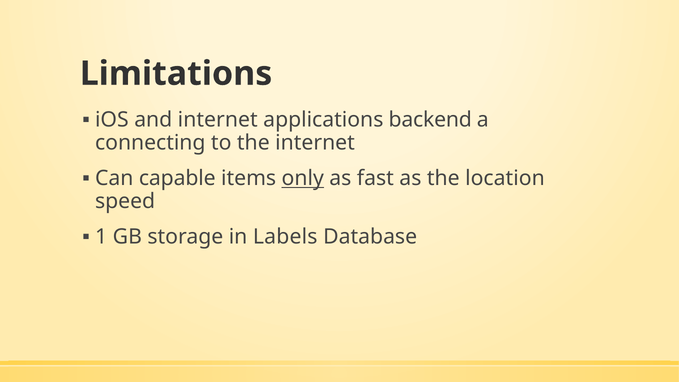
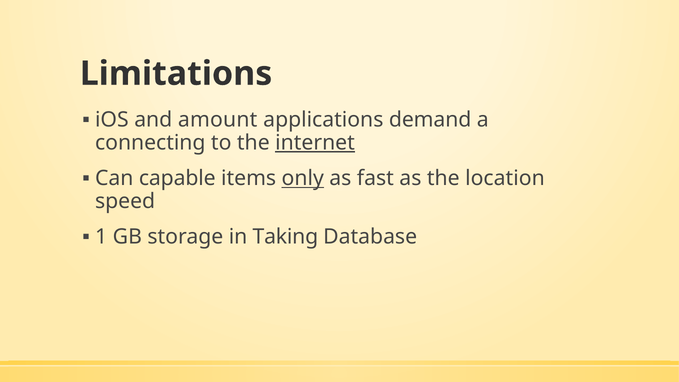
and internet: internet -> amount
backend: backend -> demand
internet at (315, 143) underline: none -> present
Labels: Labels -> Taking
